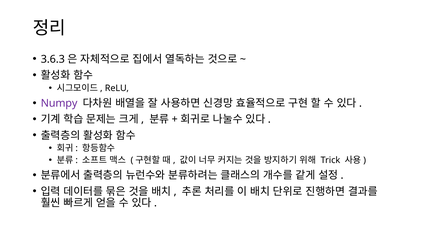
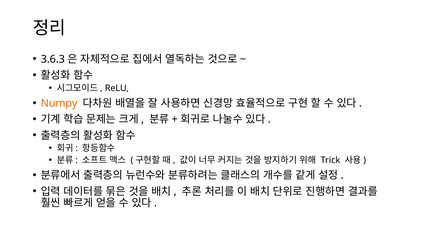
Numpy colour: purple -> orange
